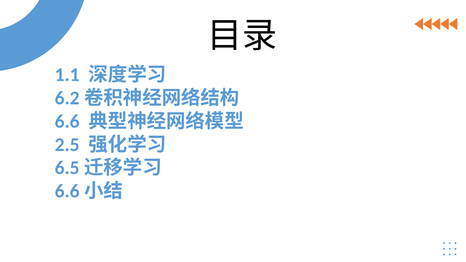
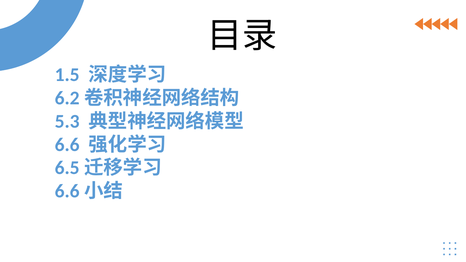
1.1: 1.1 -> 1.5
6.6: 6.6 -> 5.3
2.5: 2.5 -> 6.6
